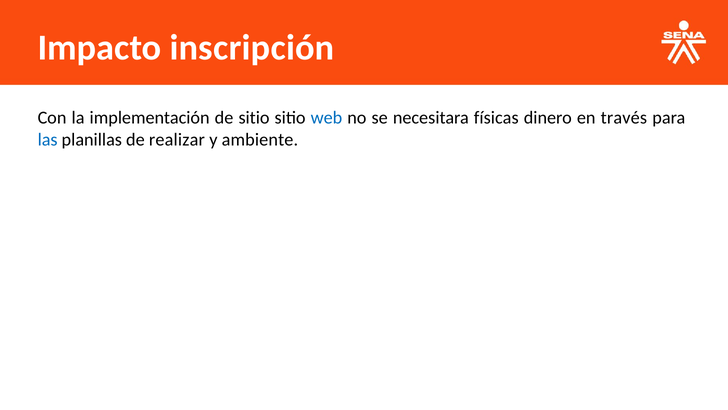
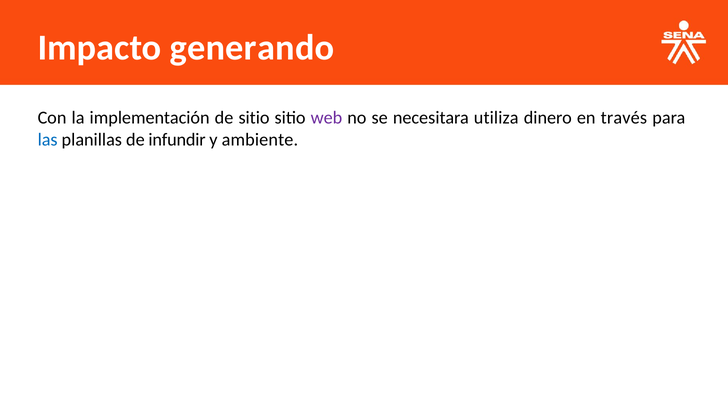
inscripción: inscripción -> generando
web colour: blue -> purple
físicas: físicas -> utiliza
realizar: realizar -> infundir
